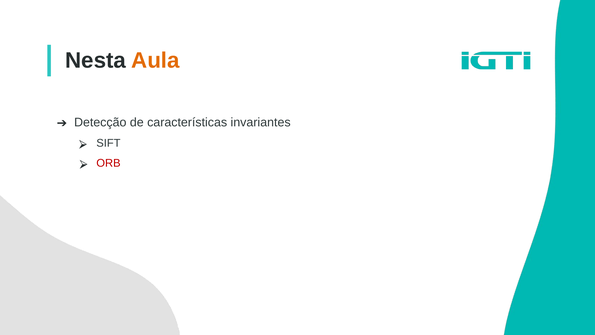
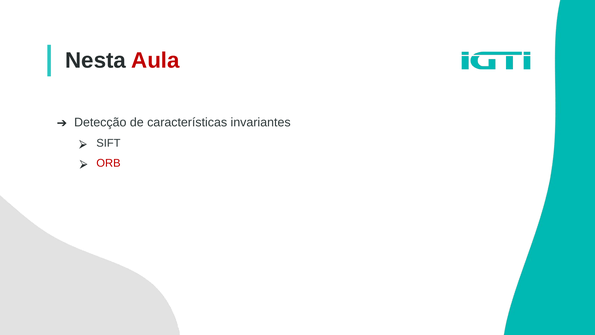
Aula colour: orange -> red
